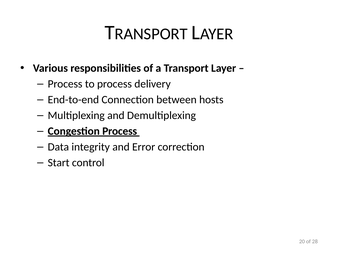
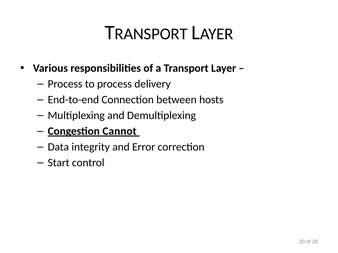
Congestion Process: Process -> Cannot
